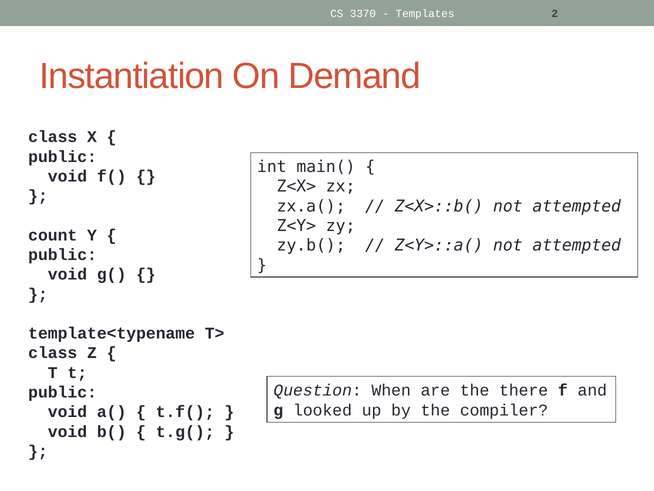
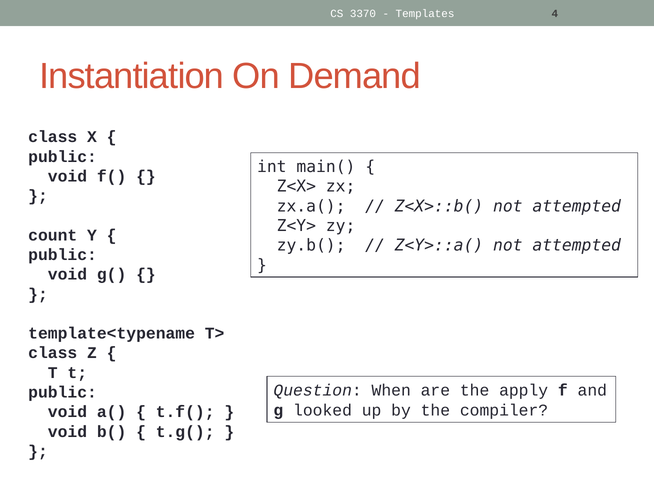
2: 2 -> 4
there: there -> apply
